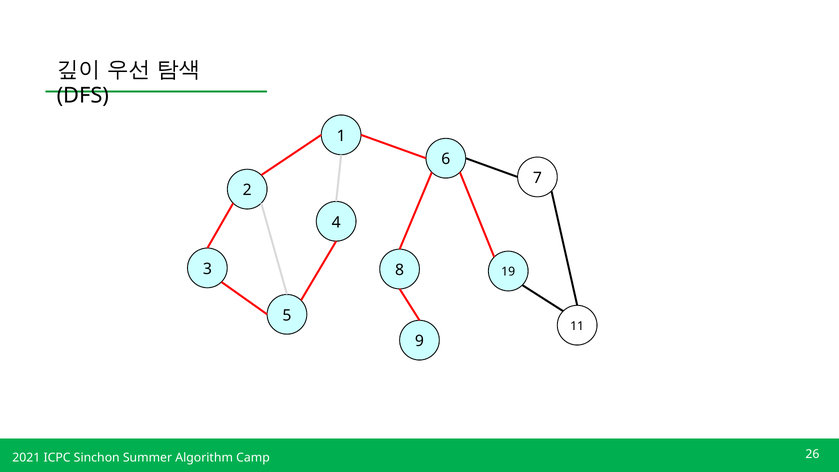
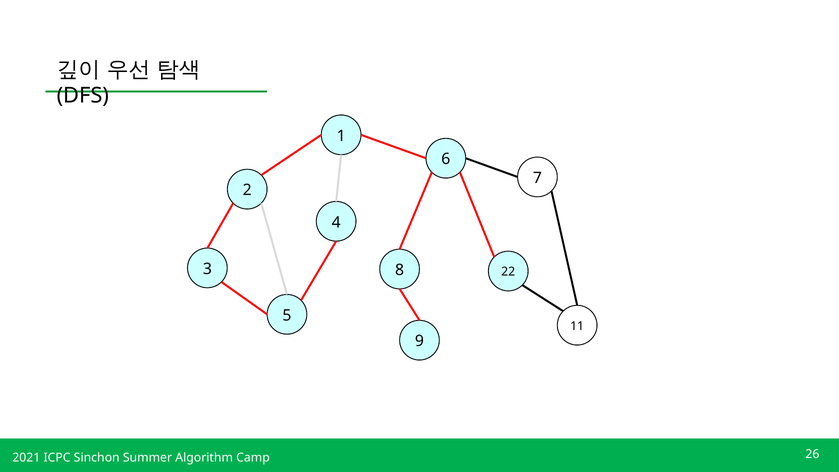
19: 19 -> 22
